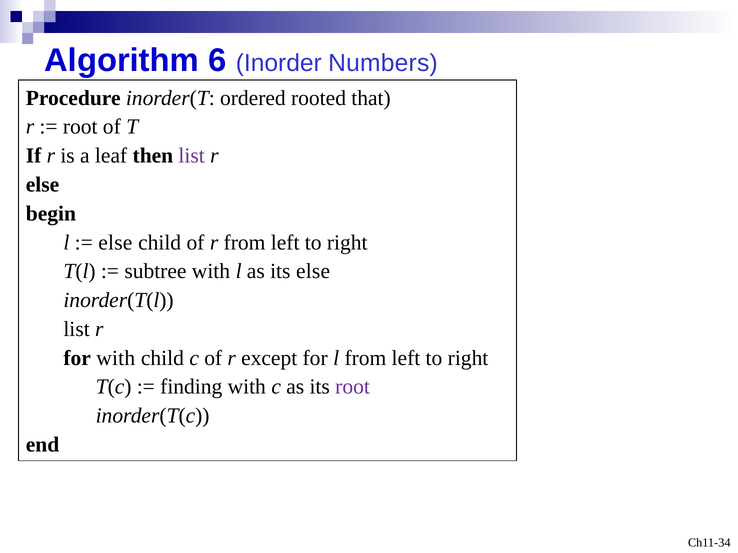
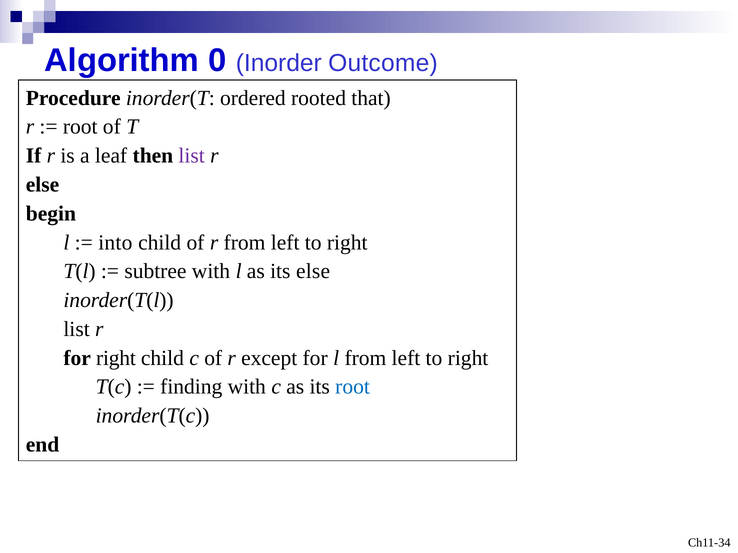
6: 6 -> 0
Numbers: Numbers -> Outcome
else at (115, 243): else -> into
for with: with -> right
root at (353, 387) colour: purple -> blue
